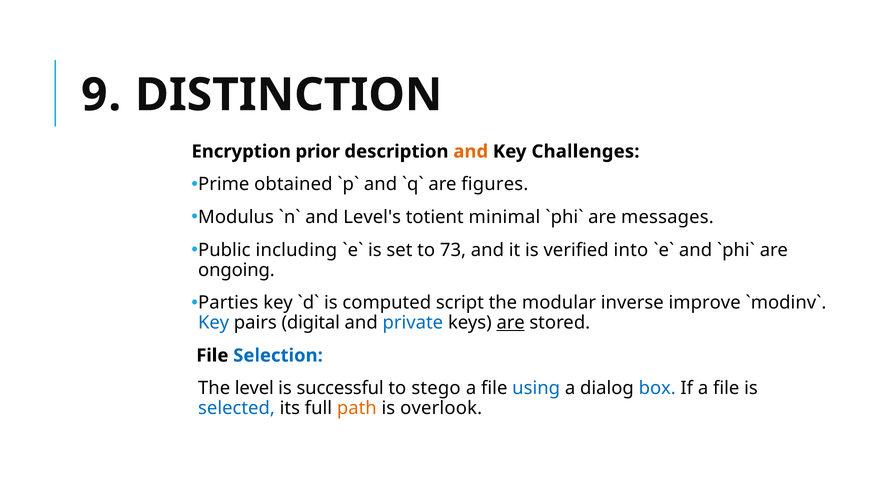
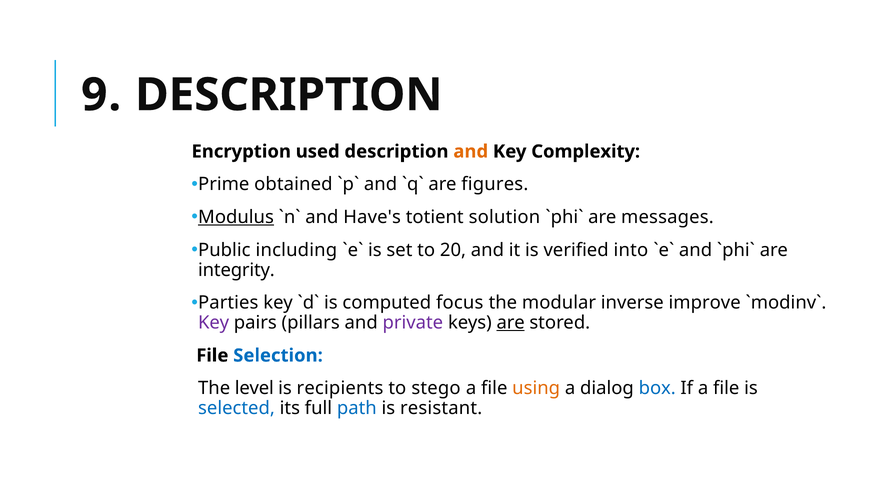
9 DISTINCTION: DISTINCTION -> DESCRIPTION
prior: prior -> used
Challenges: Challenges -> Complexity
Modulus underline: none -> present
Level's: Level's -> Have's
minimal: minimal -> solution
73: 73 -> 20
ongoing: ongoing -> integrity
script: script -> focus
Key at (214, 323) colour: blue -> purple
digital: digital -> pillars
private colour: blue -> purple
successful: successful -> recipients
using colour: blue -> orange
path colour: orange -> blue
overlook: overlook -> resistant
